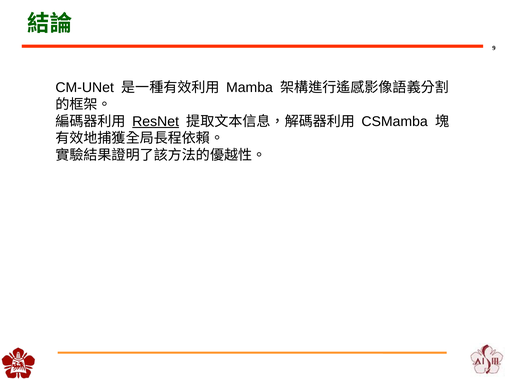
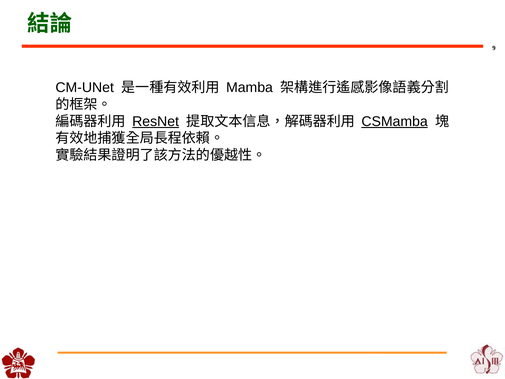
CSMamba underline: none -> present
